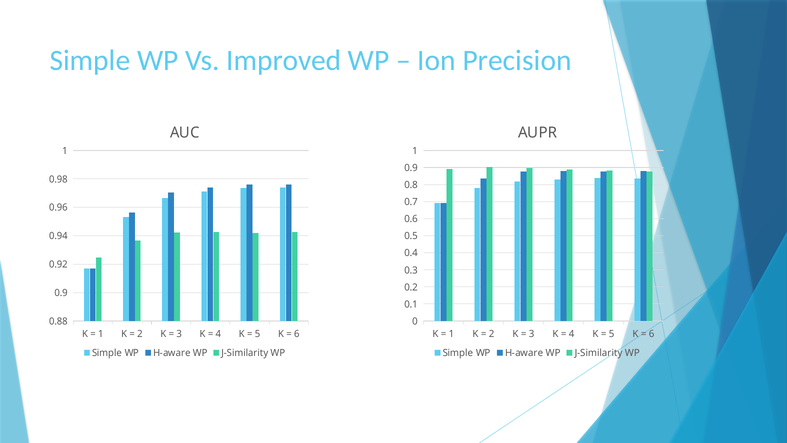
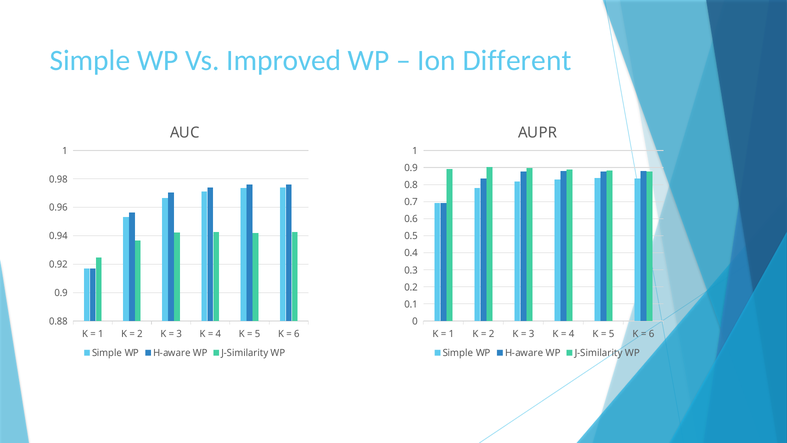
Precision: Precision -> Different
